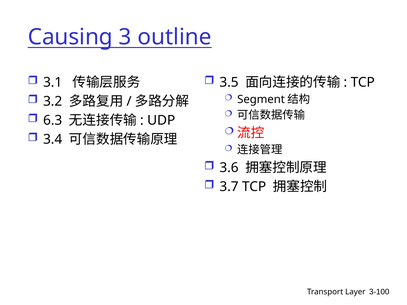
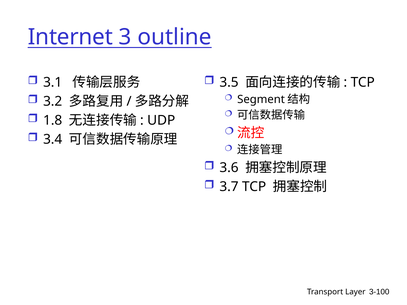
Causing: Causing -> Internet
6.3: 6.3 -> 1.8
